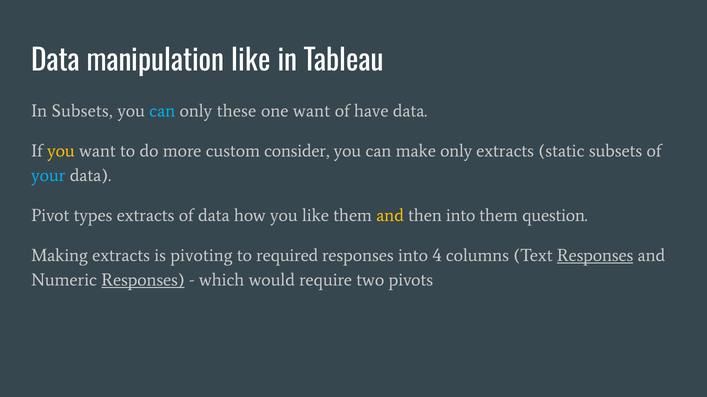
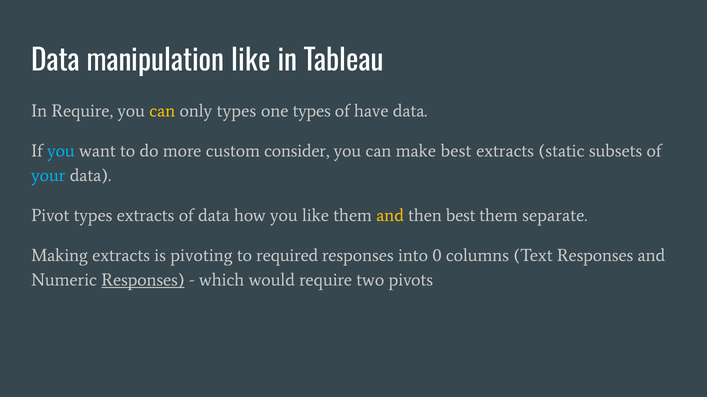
In Subsets: Subsets -> Require
can at (162, 111) colour: light blue -> yellow
only these: these -> types
one want: want -> types
you at (61, 151) colour: yellow -> light blue
make only: only -> best
then into: into -> best
question: question -> separate
4: 4 -> 0
Responses at (595, 256) underline: present -> none
